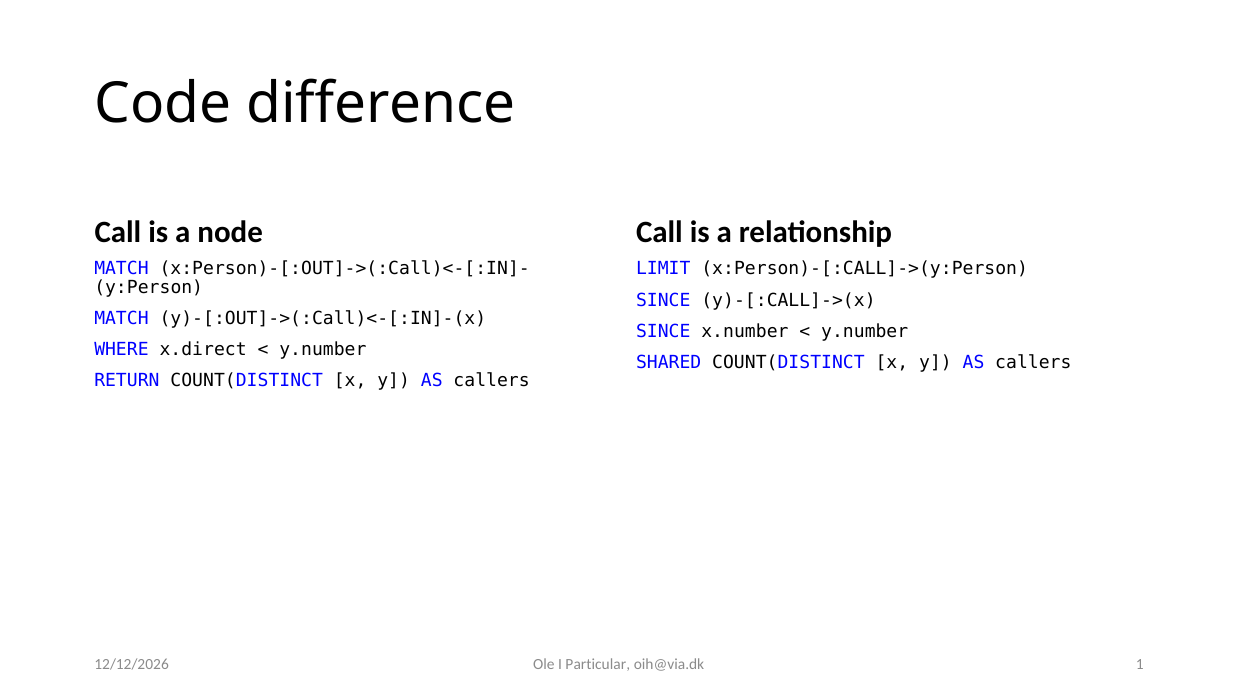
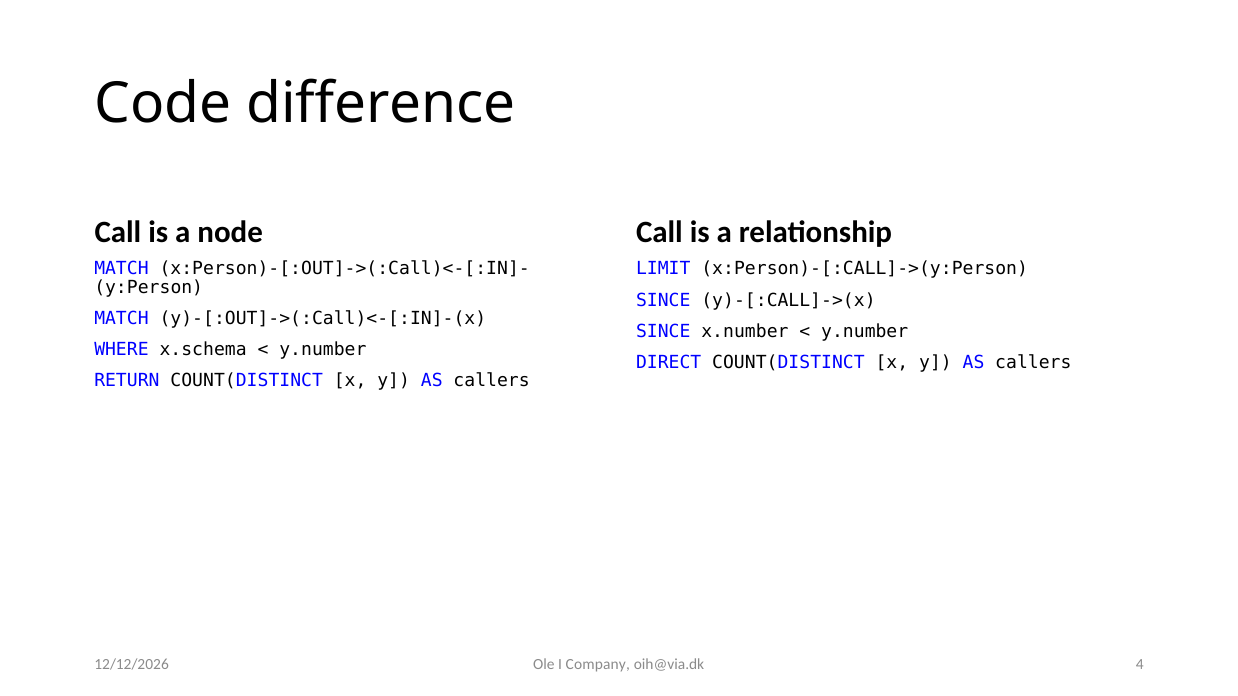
x.direct: x.direct -> x.schema
SHARED: SHARED -> DIRECT
Particular: Particular -> Company
1: 1 -> 4
